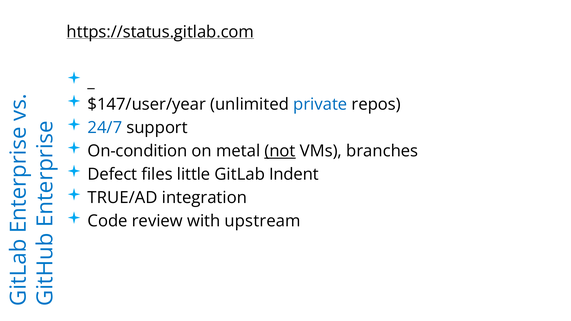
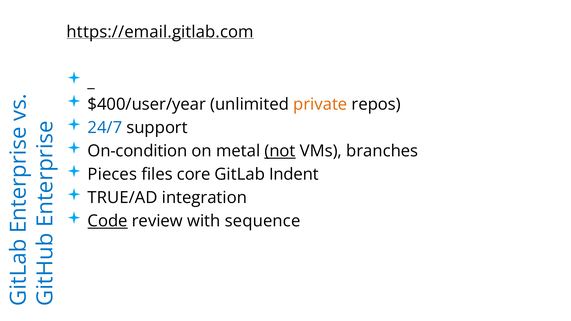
https://status.gitlab.com: https://status.gitlab.com -> https://email.gitlab.com
$147/user/year: $147/user/year -> $400/user/year
private colour: blue -> orange
Defect: Defect -> Pieces
little: little -> core
Code underline: none -> present
upstream: upstream -> sequence
